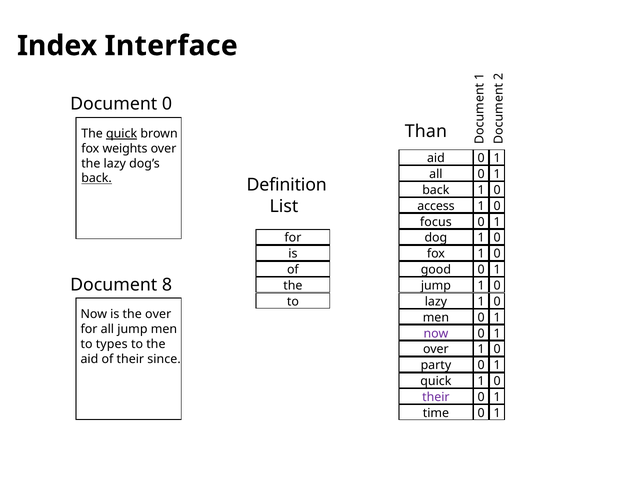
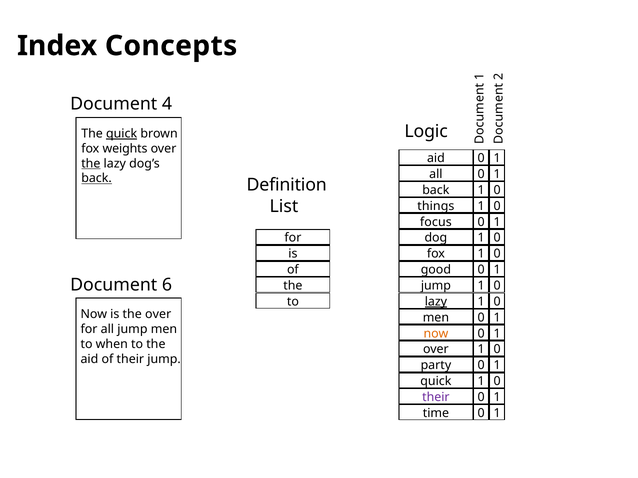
Interface: Interface -> Concepts
Document 0: 0 -> 4
Than: Than -> Logic
the at (91, 164) underline: none -> present
access: access -> things
8: 8 -> 6
lazy at (436, 302) underline: none -> present
now at (436, 334) colour: purple -> orange
types: types -> when
their since: since -> jump
